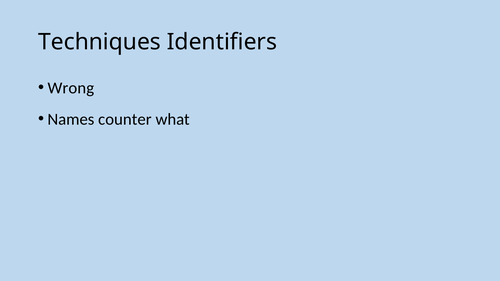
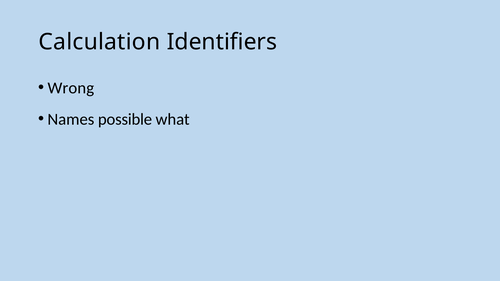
Techniques: Techniques -> Calculation
counter: counter -> possible
